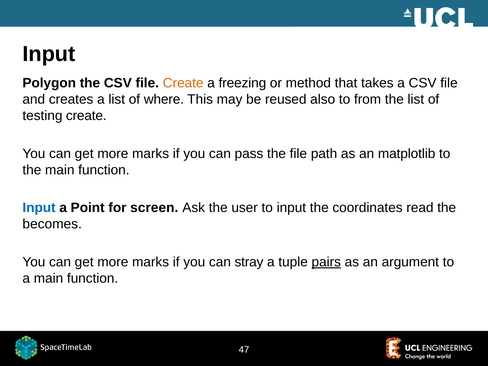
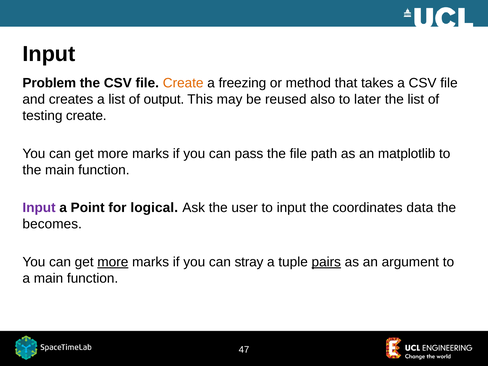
Polygon: Polygon -> Problem
where: where -> output
from: from -> later
Input at (39, 208) colour: blue -> purple
screen: screen -> logical
read: read -> data
more at (113, 262) underline: none -> present
